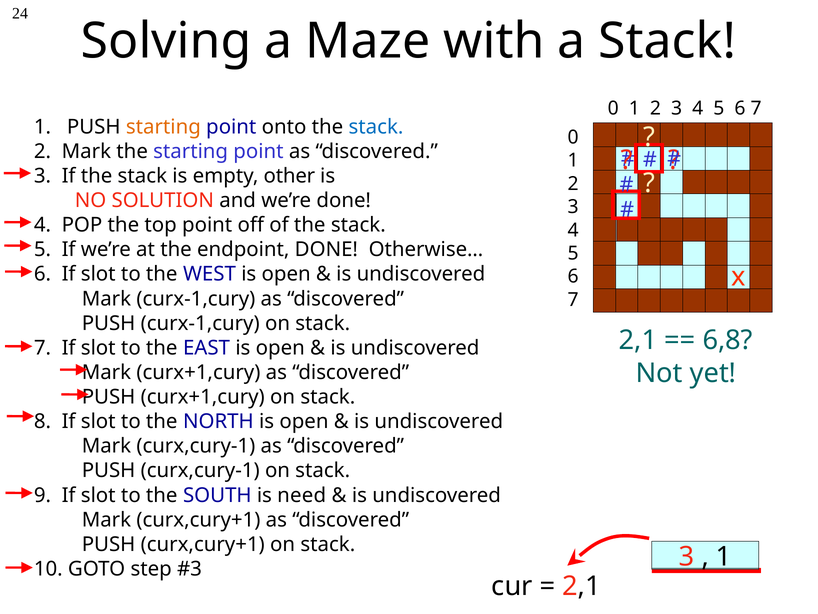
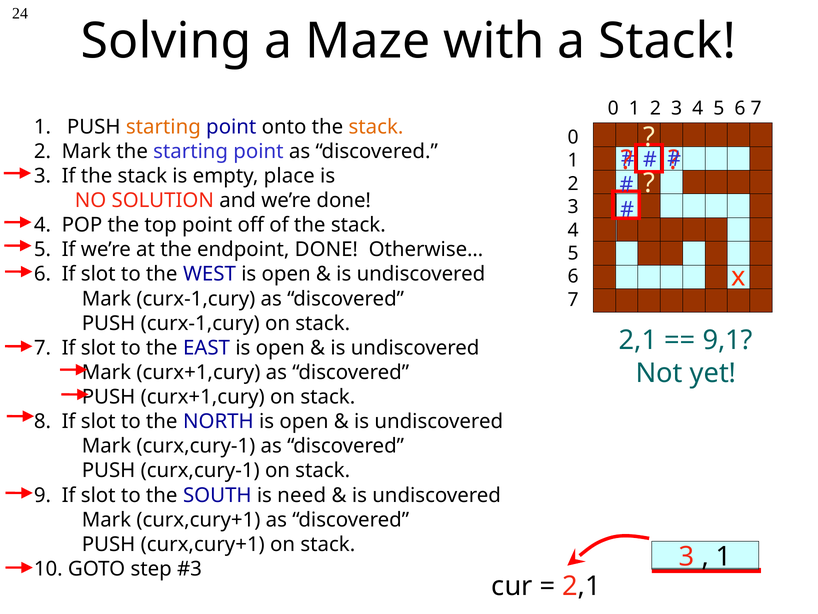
stack at (376, 127) colour: blue -> orange
other: other -> place
6,8: 6,8 -> 9,1
